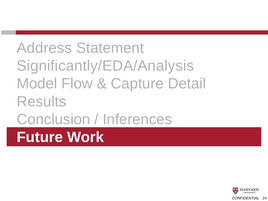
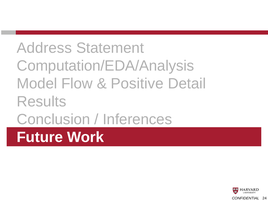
Significantly/EDA/Analysis: Significantly/EDA/Analysis -> Computation/EDA/Analysis
Capture: Capture -> Positive
